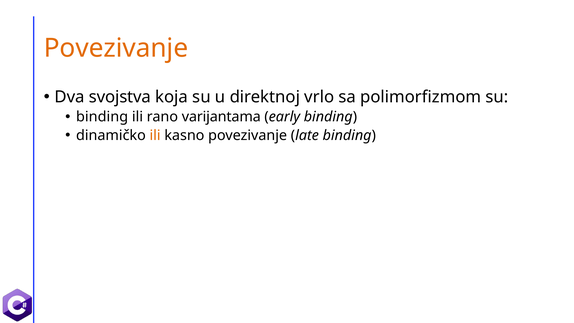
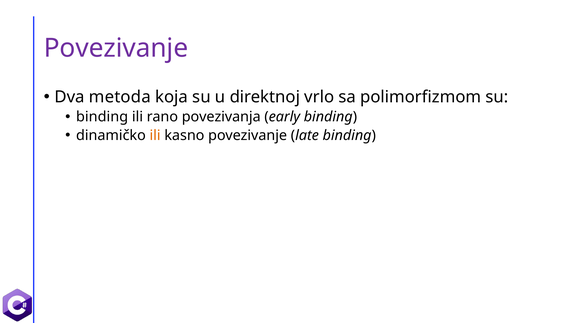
Povezivanje at (116, 48) colour: orange -> purple
svojstva: svojstva -> metoda
varijantama: varijantama -> povezivanja
